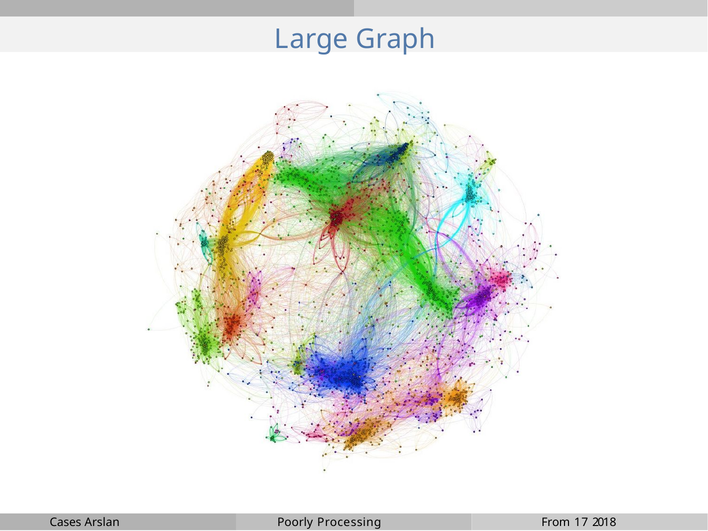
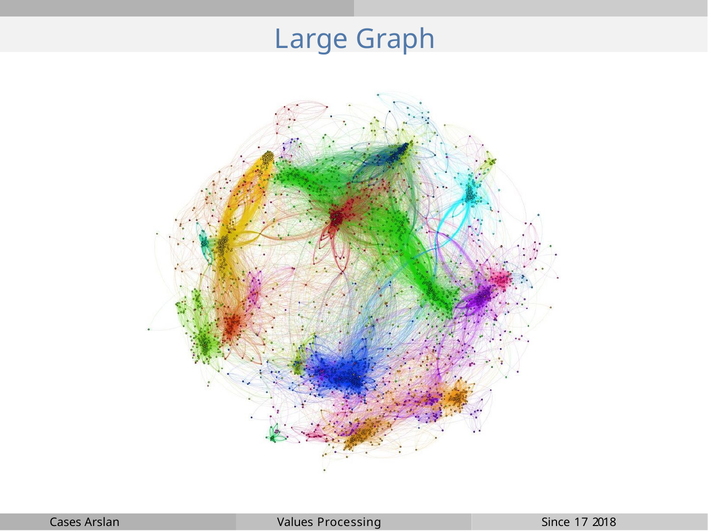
Poorly: Poorly -> Values
From: From -> Since
